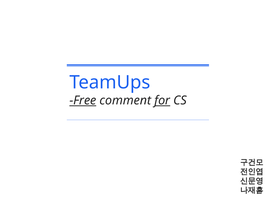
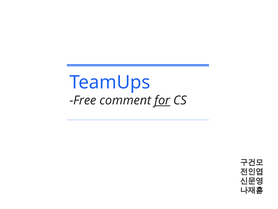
Free underline: present -> none
